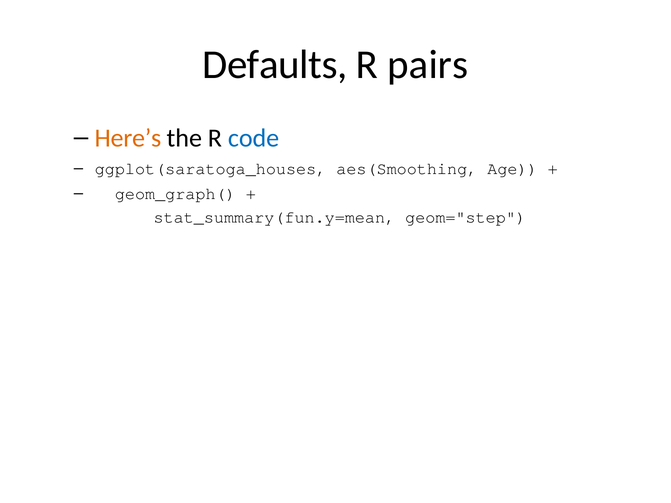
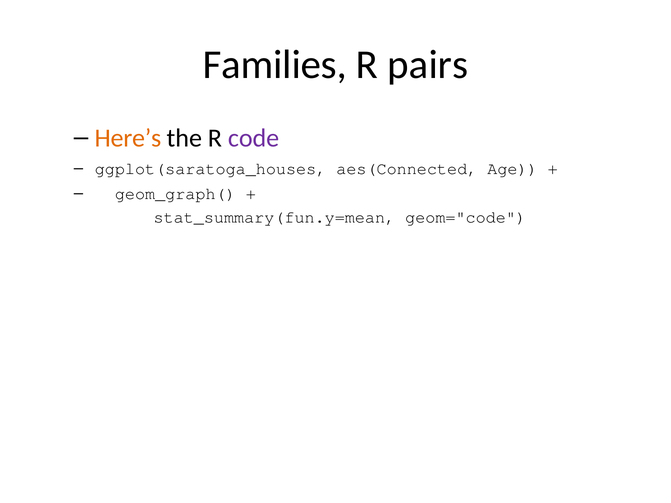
Defaults: Defaults -> Families
code colour: blue -> purple
aes(Smoothing: aes(Smoothing -> aes(Connected
geom="step: geom="step -> geom="code
